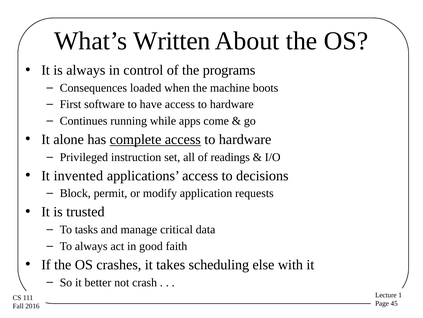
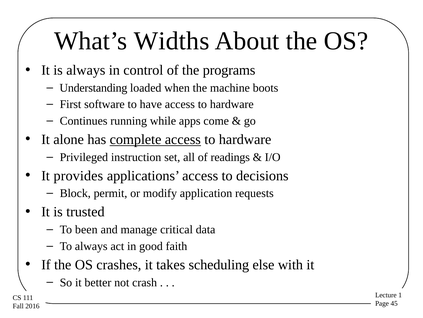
Written: Written -> Widths
Consequences: Consequences -> Understanding
invented: invented -> provides
tasks: tasks -> been
